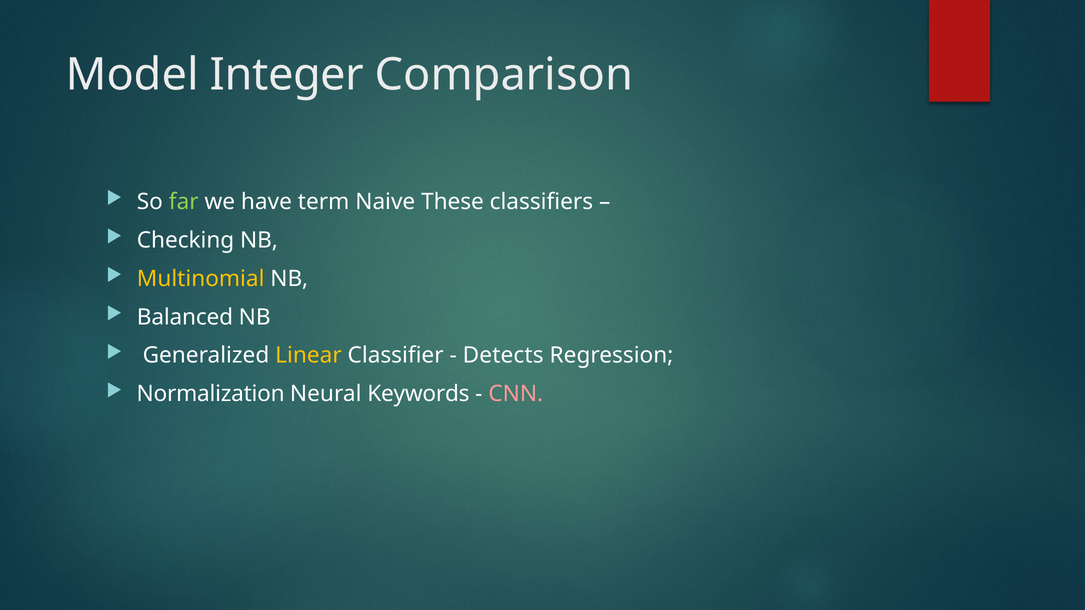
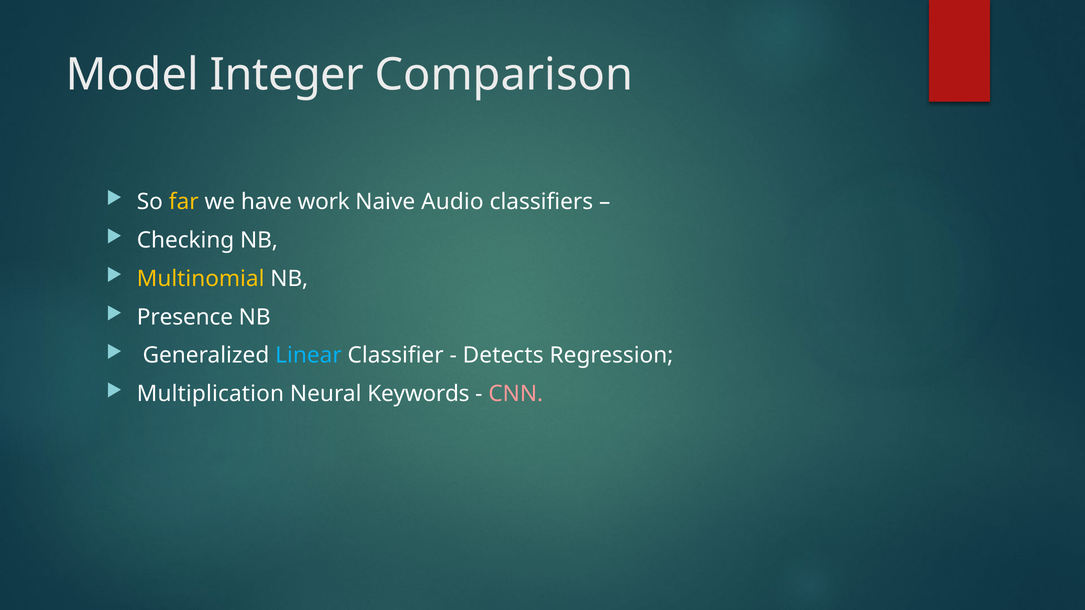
far colour: light green -> yellow
term: term -> work
These: These -> Audio
Balanced: Balanced -> Presence
Linear colour: yellow -> light blue
Normalization: Normalization -> Multiplication
